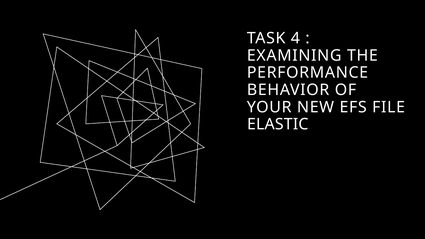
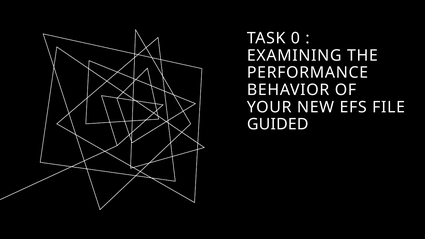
4: 4 -> 0
ELASTIC: ELASTIC -> GUIDED
